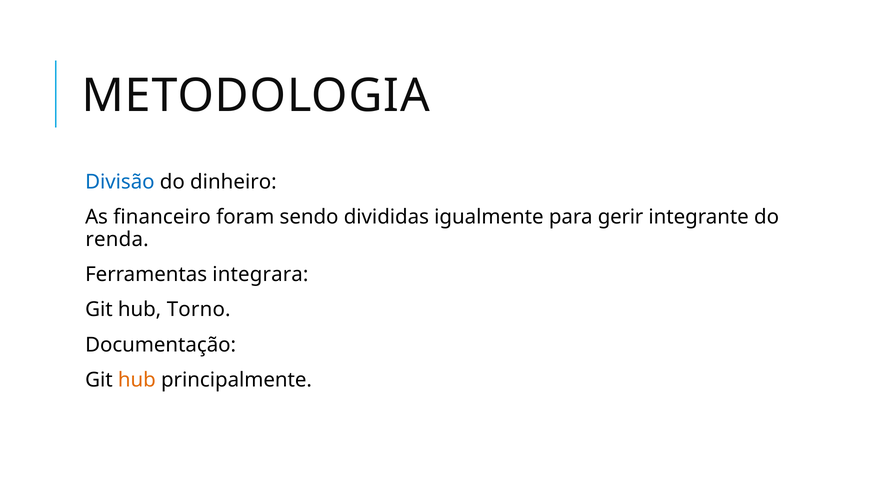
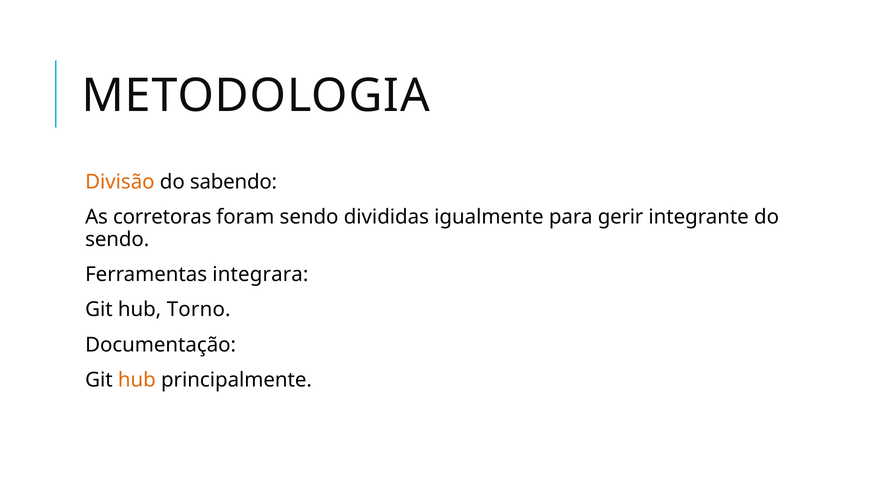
Divisão colour: blue -> orange
dinheiro: dinheiro -> sabendo
financeiro: financeiro -> corretoras
renda at (117, 239): renda -> sendo
